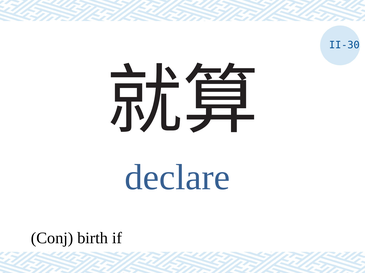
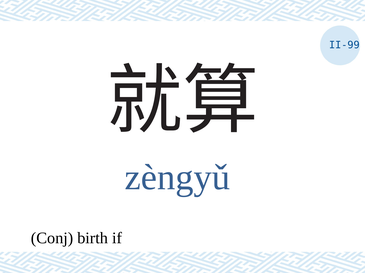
II-30: II-30 -> II-99
declare: declare -> zèngyǔ
